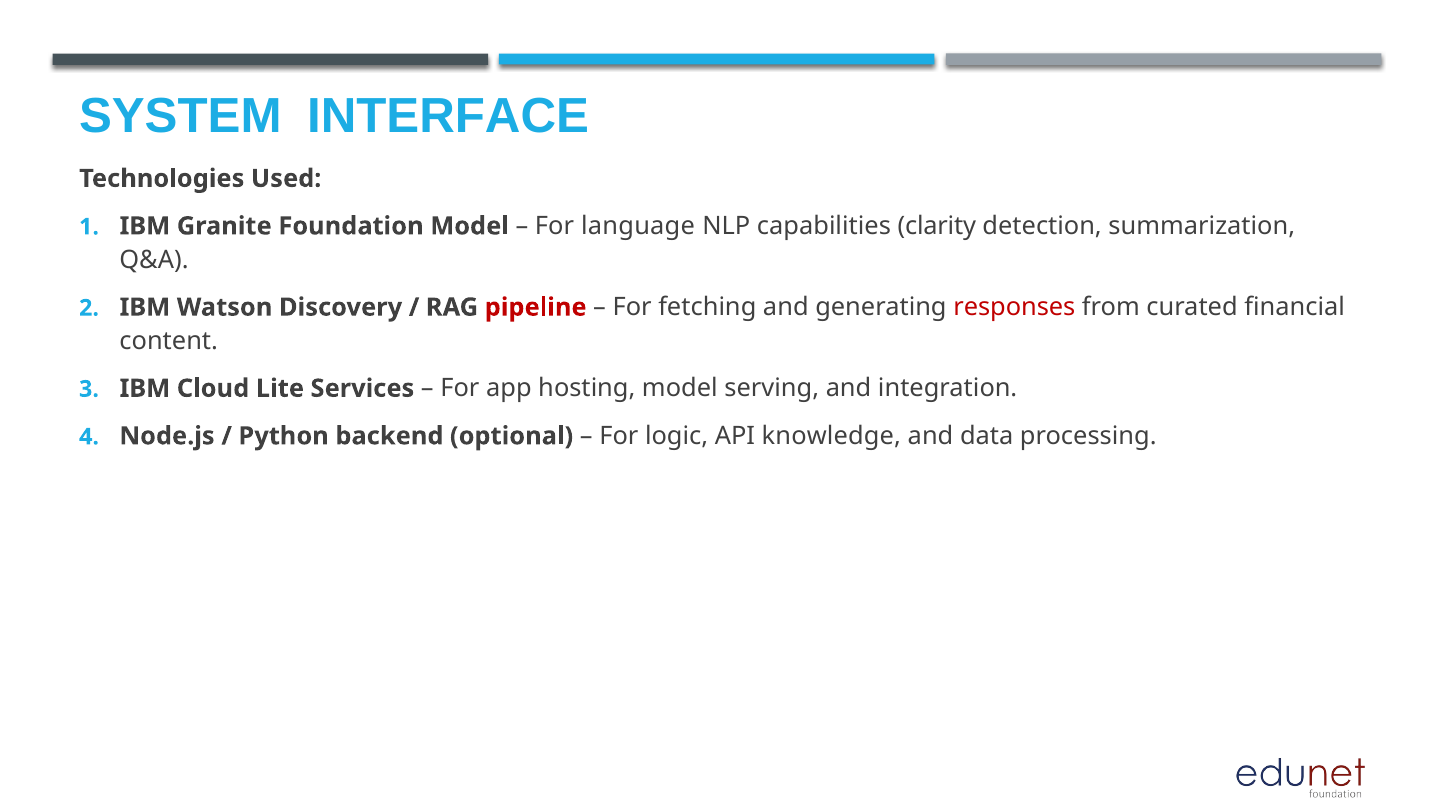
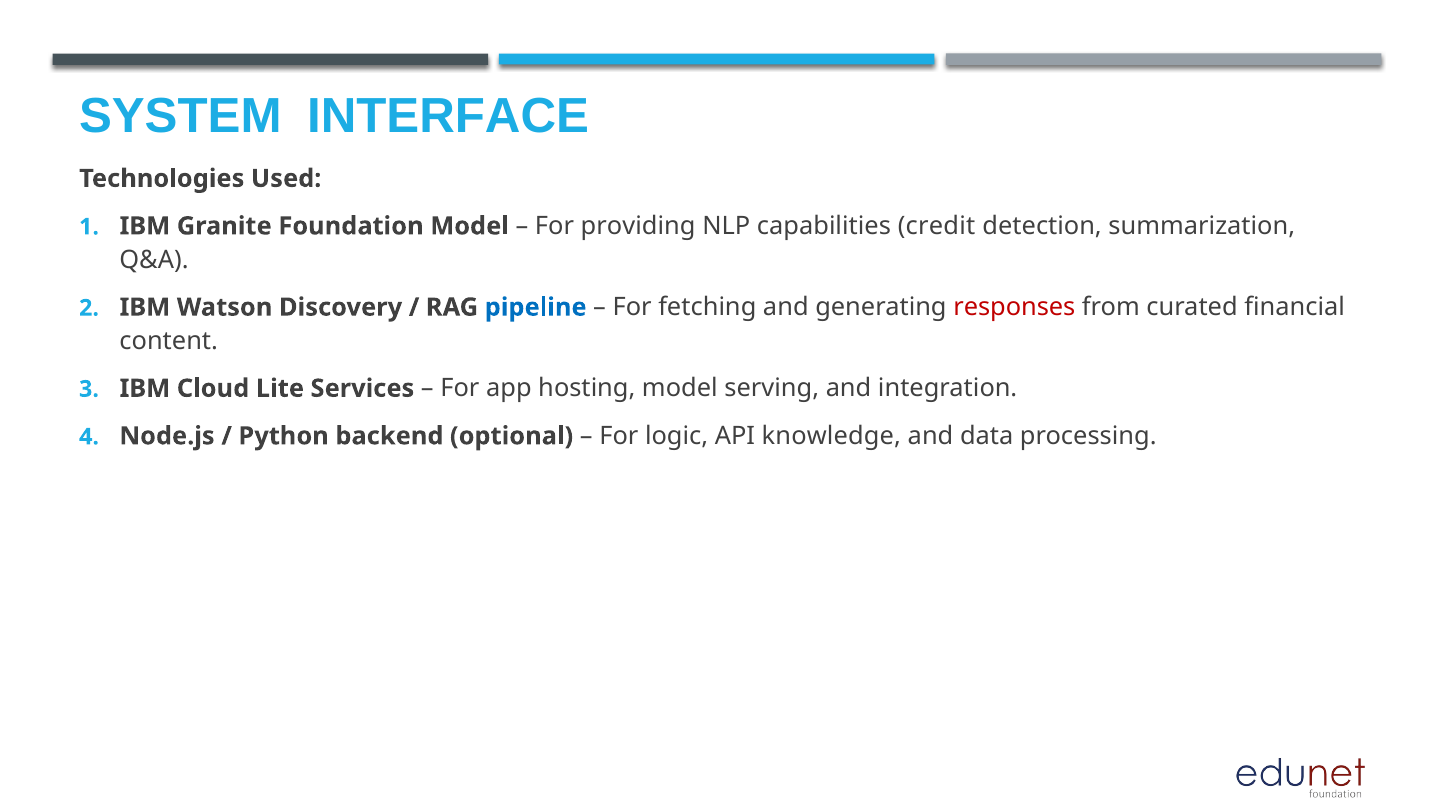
language: language -> providing
clarity: clarity -> credit
pipeline colour: red -> blue
